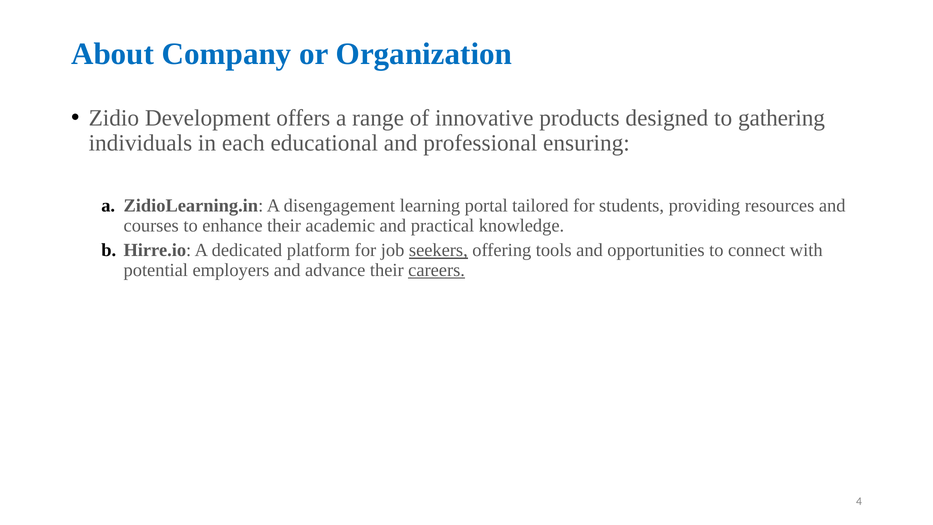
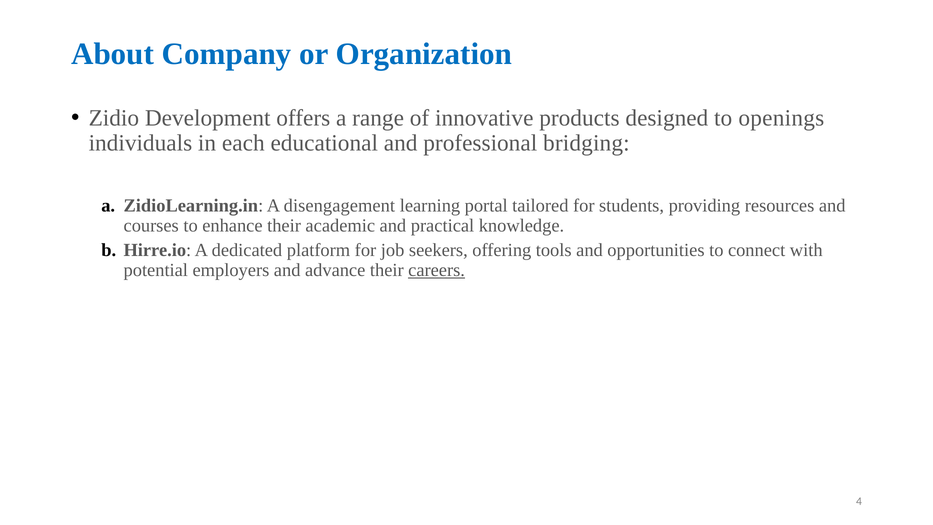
gathering: gathering -> openings
ensuring: ensuring -> bridging
seekers underline: present -> none
